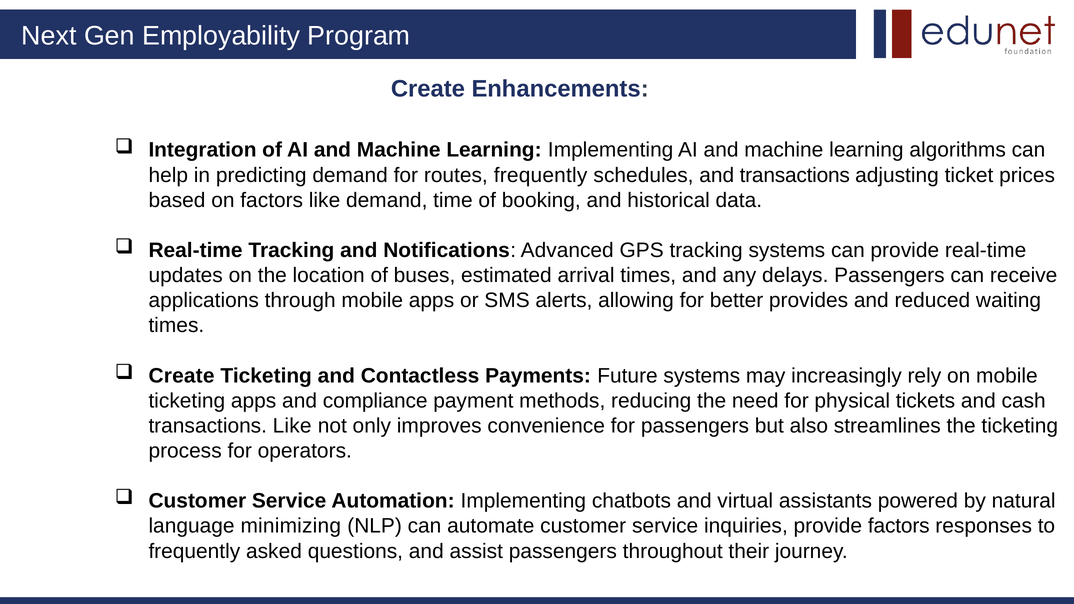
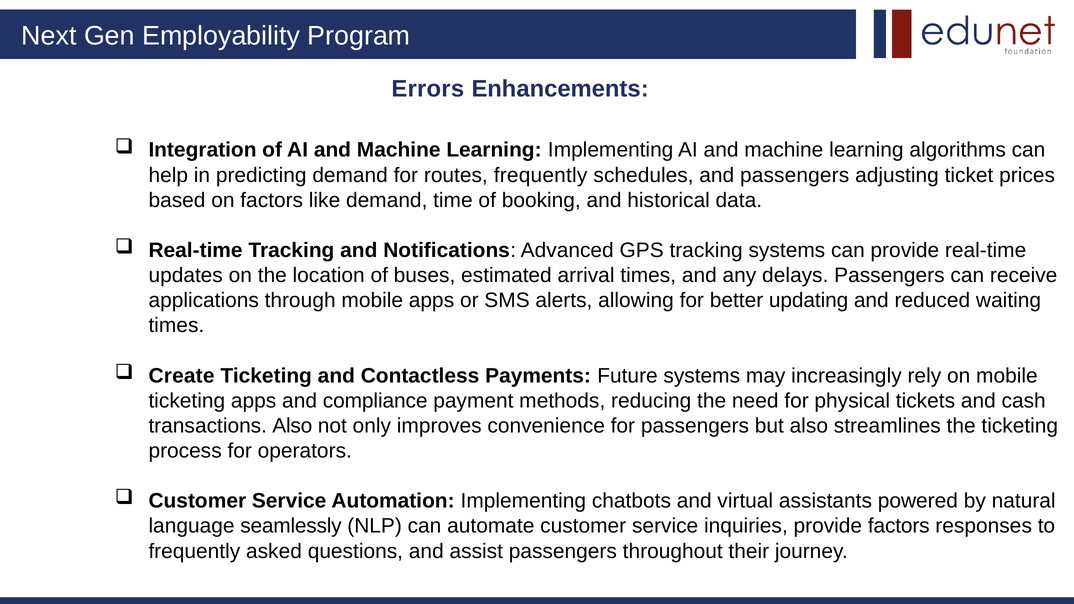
Create at (428, 89): Create -> Errors
and transactions: transactions -> passengers
provides: provides -> updating
transactions Like: Like -> Also
minimizing: minimizing -> seamlessly
